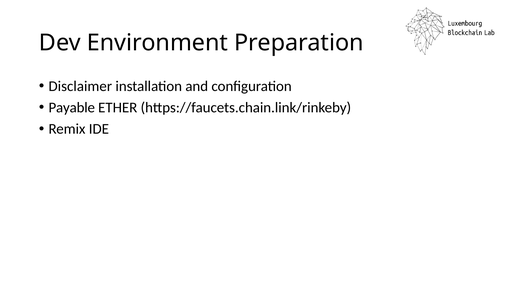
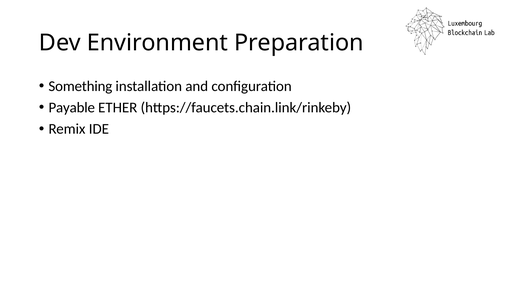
Disclaimer: Disclaimer -> Something
